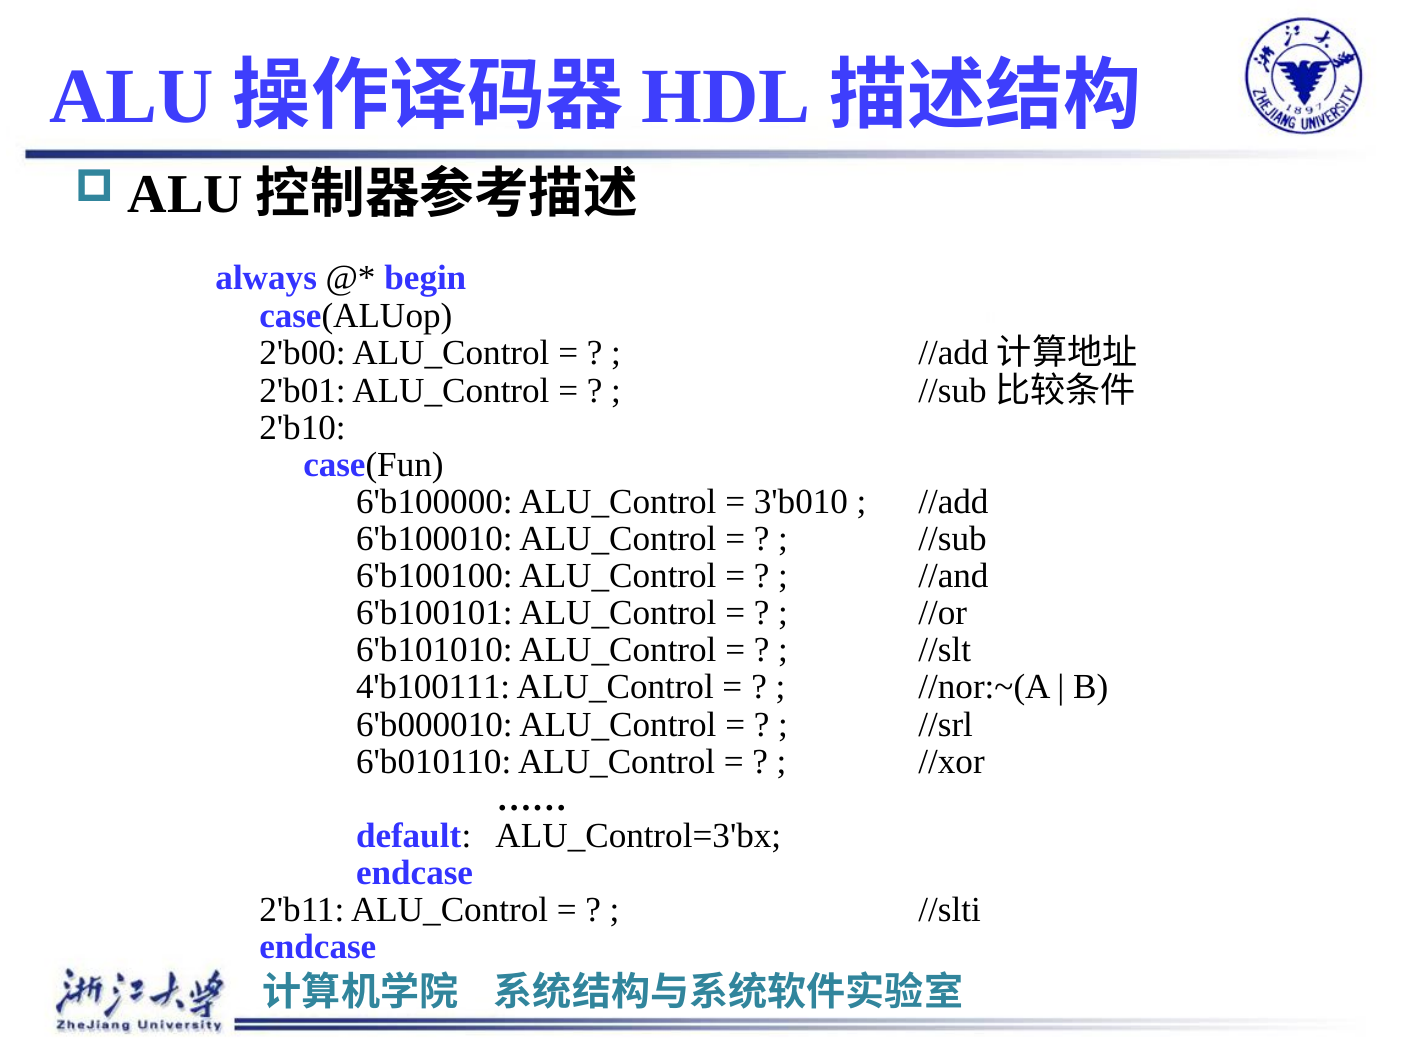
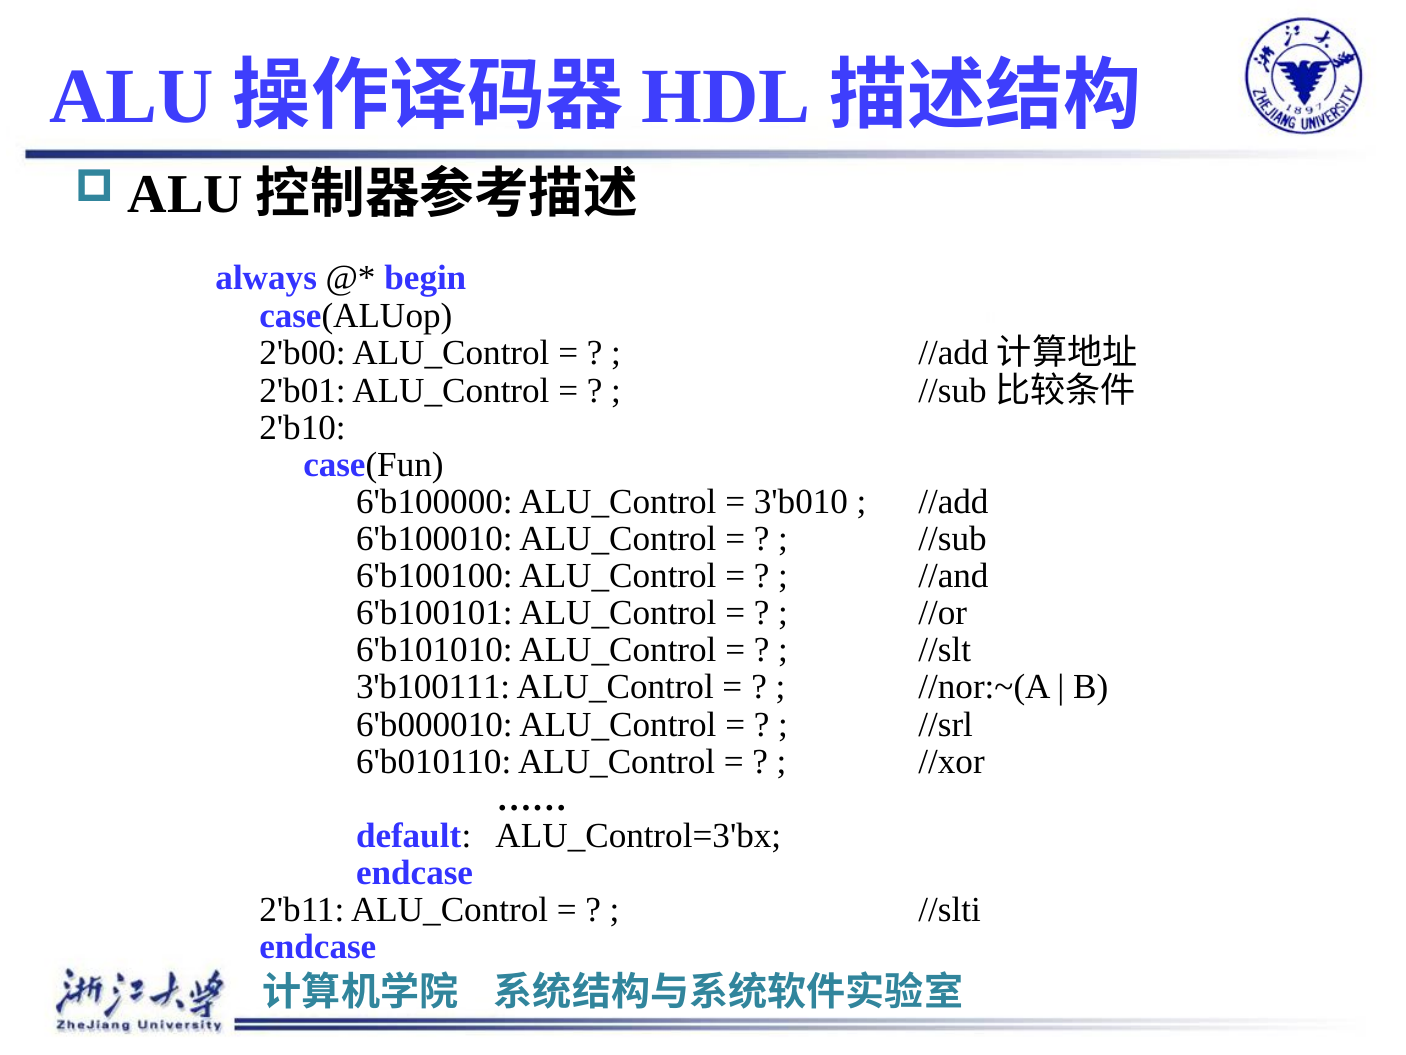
4'b100111: 4'b100111 -> 3'b100111
